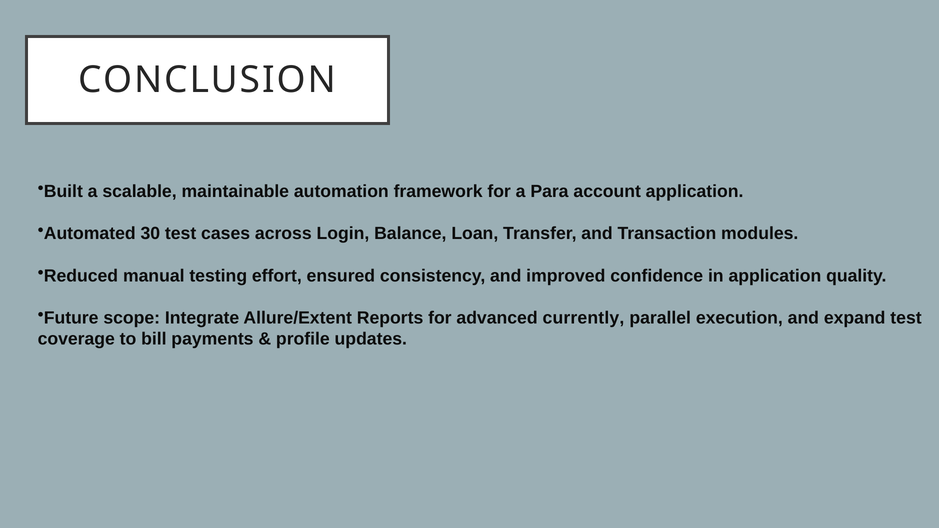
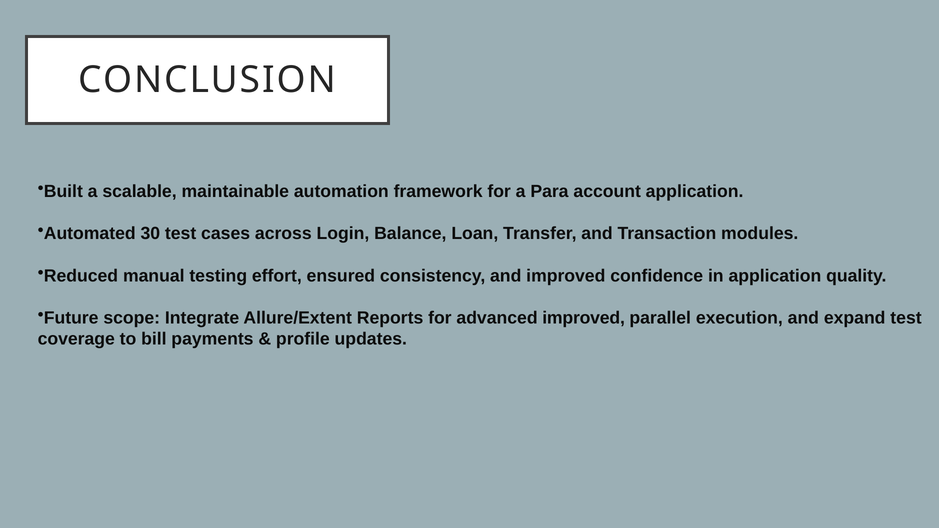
advanced currently: currently -> improved
